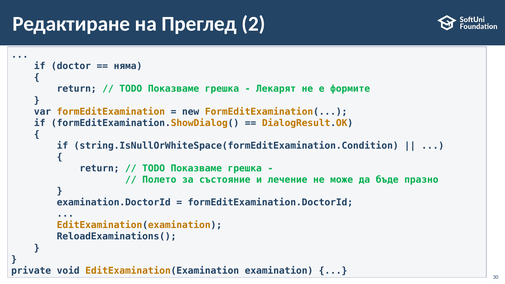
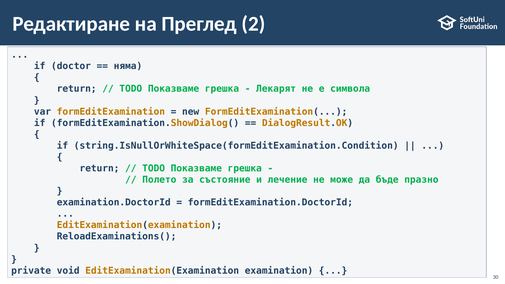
формите: формите -> символа
